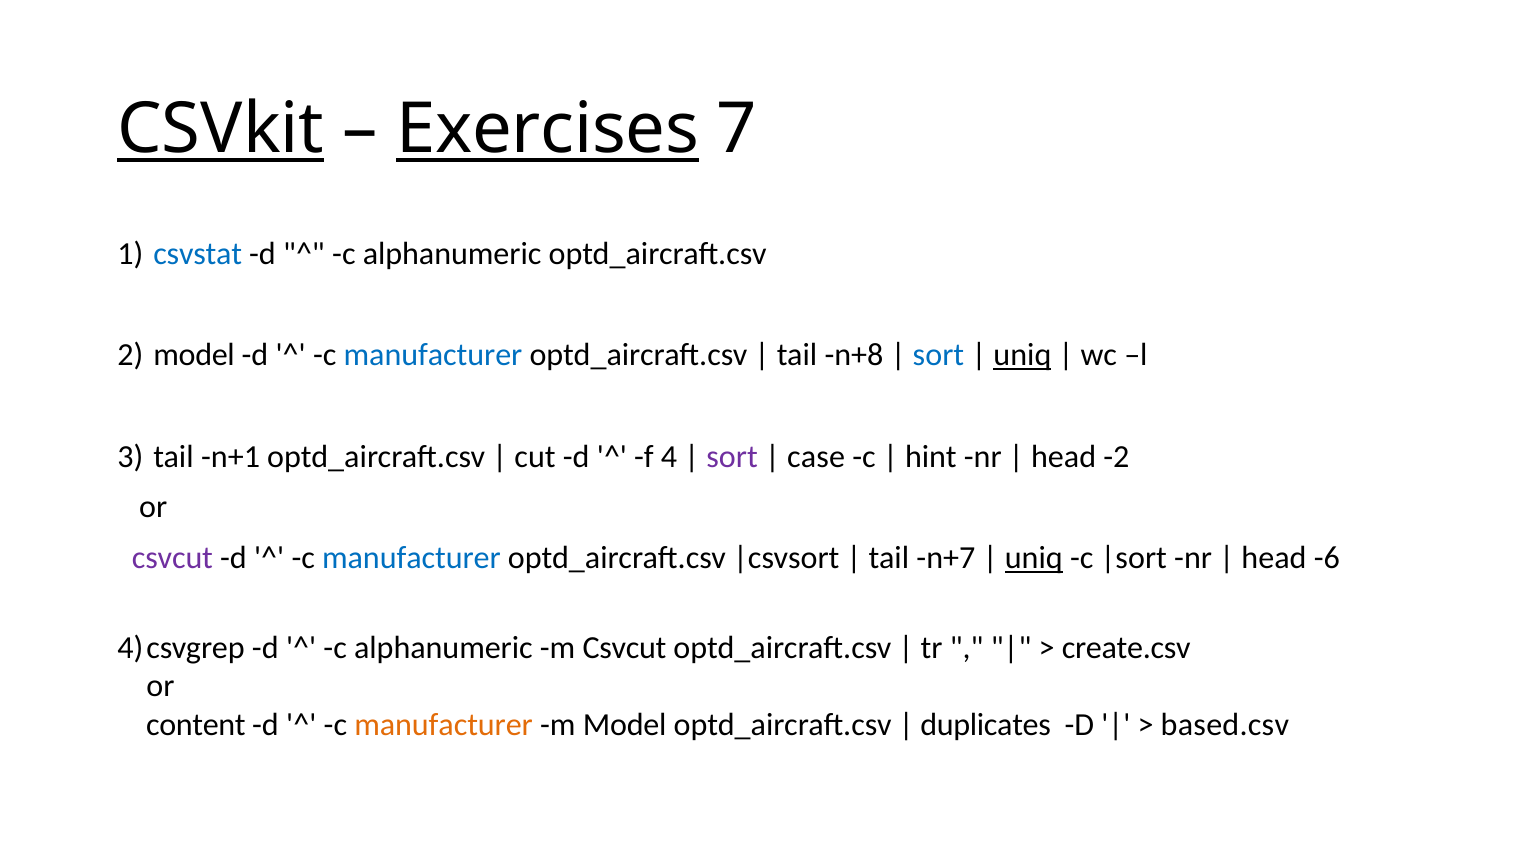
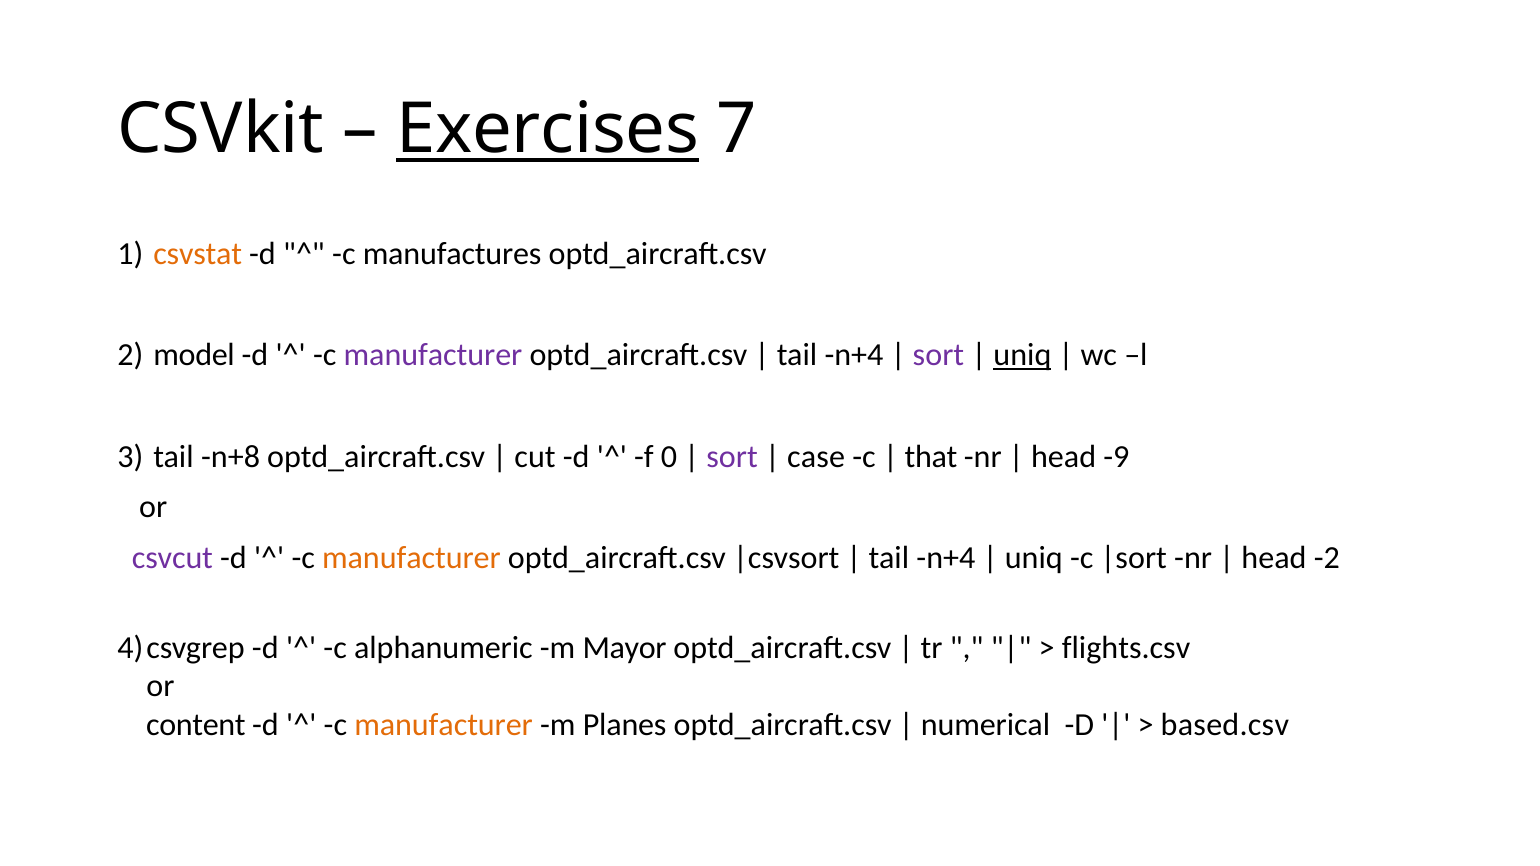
CSVkit underline: present -> none
csvstat colour: blue -> orange
alphanumeric at (452, 254): alphanumeric -> manufactures
manufacturer at (433, 355) colour: blue -> purple
n+8 at (854, 355): n+8 -> n+4
sort at (938, 355) colour: blue -> purple
n+1: n+1 -> n+8
4: 4 -> 0
hint: hint -> that
-2: -2 -> -9
manufacturer at (411, 558) colour: blue -> orange
n+7 at (946, 558): n+7 -> n+4
uniq at (1034, 558) underline: present -> none
-6: -6 -> -2
m Csvcut: Csvcut -> Mayor
create.csv: create.csv -> flights.csv
m Model: Model -> Planes
duplicates: duplicates -> numerical
